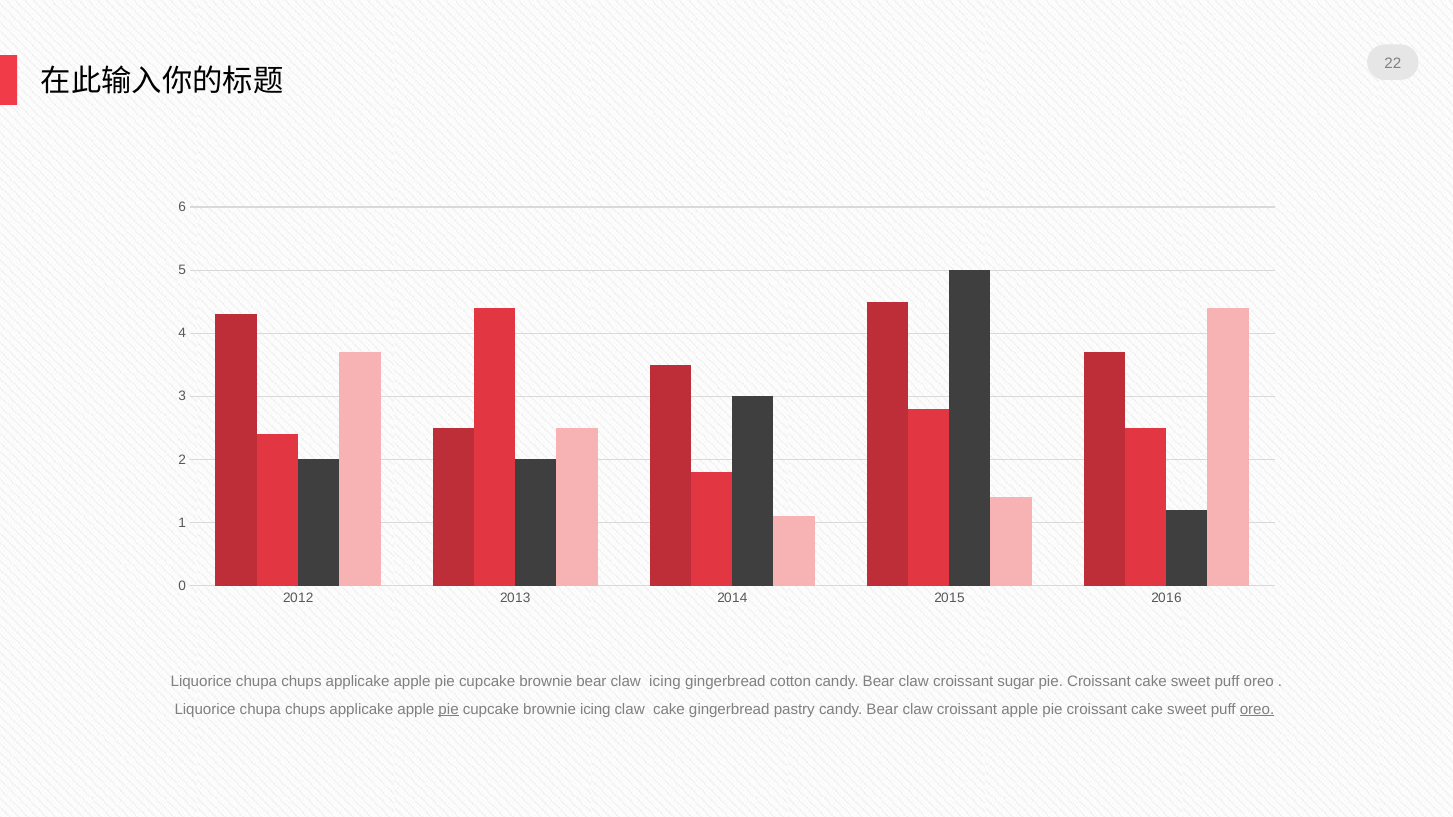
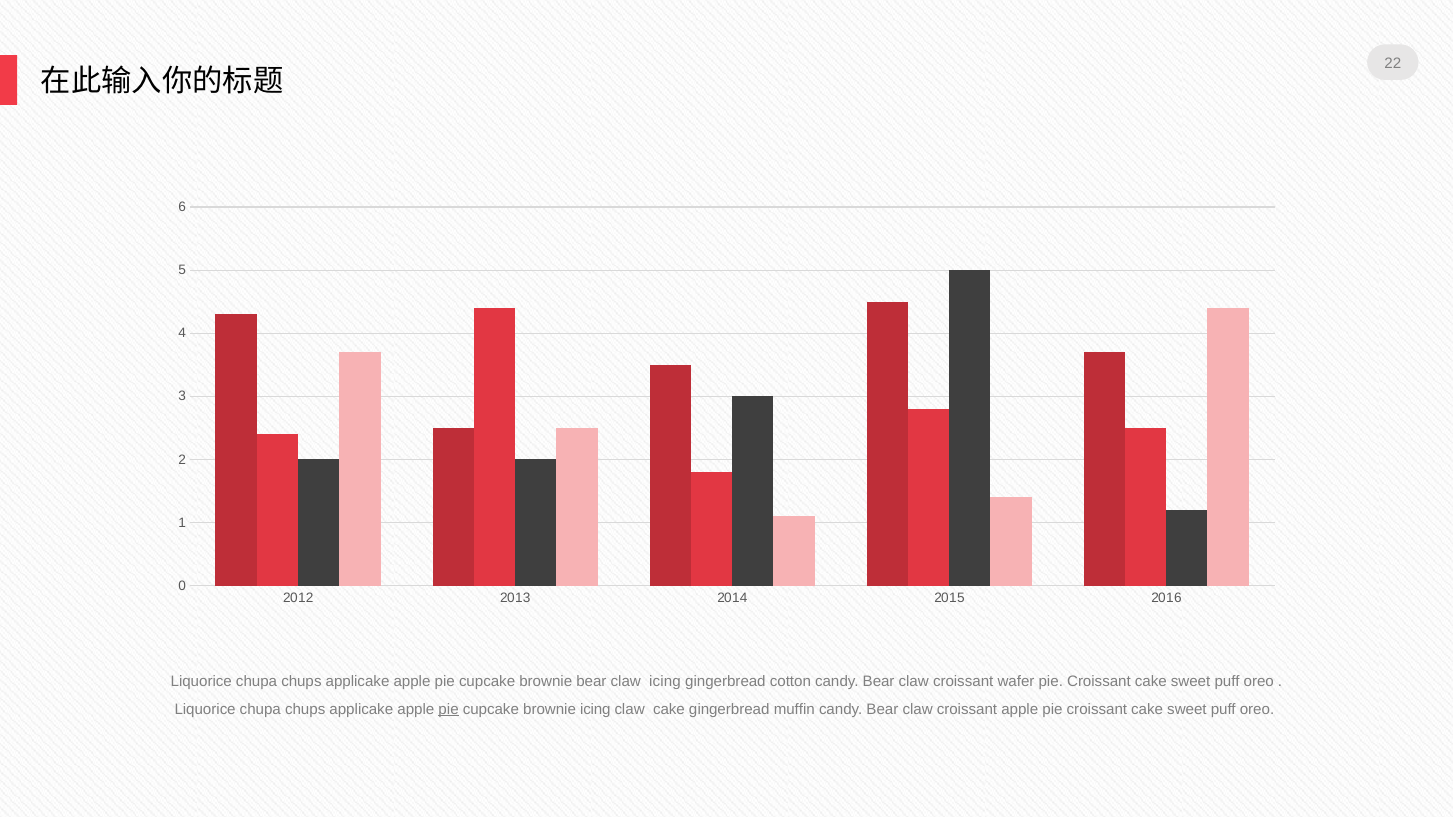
sugar: sugar -> wafer
pastry: pastry -> muffin
oreo at (1257, 710) underline: present -> none
